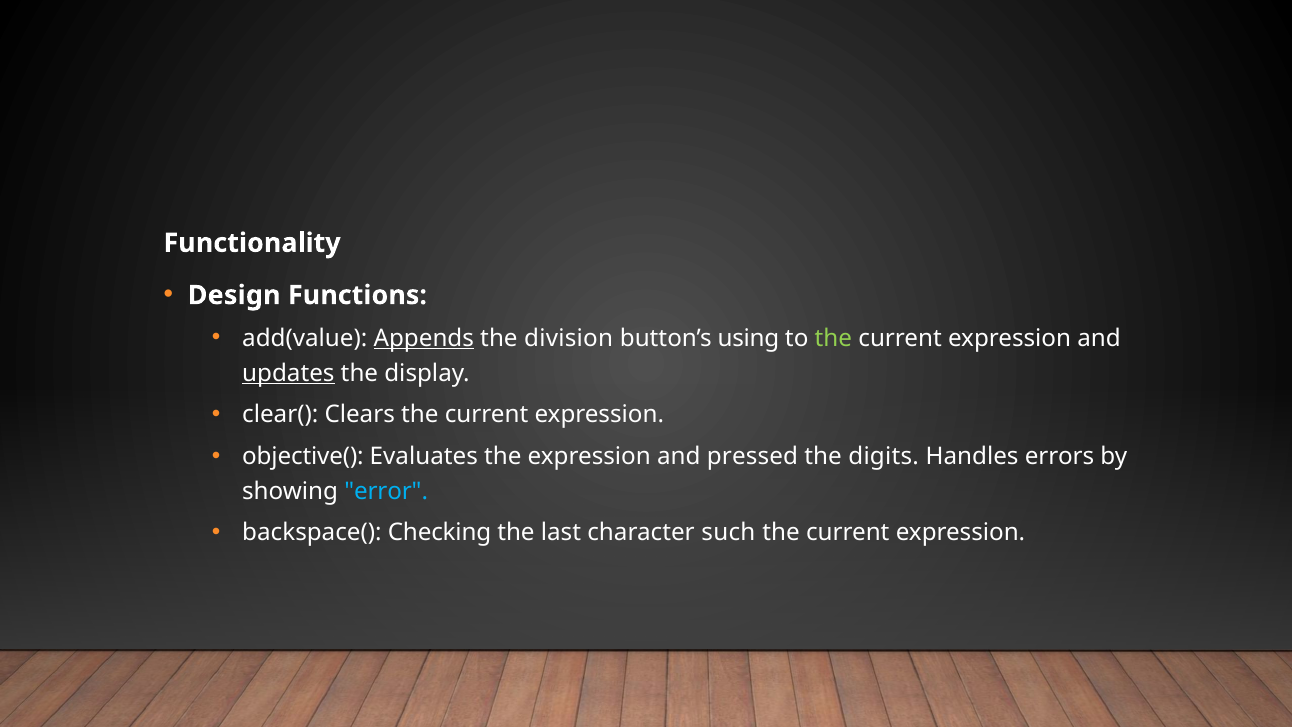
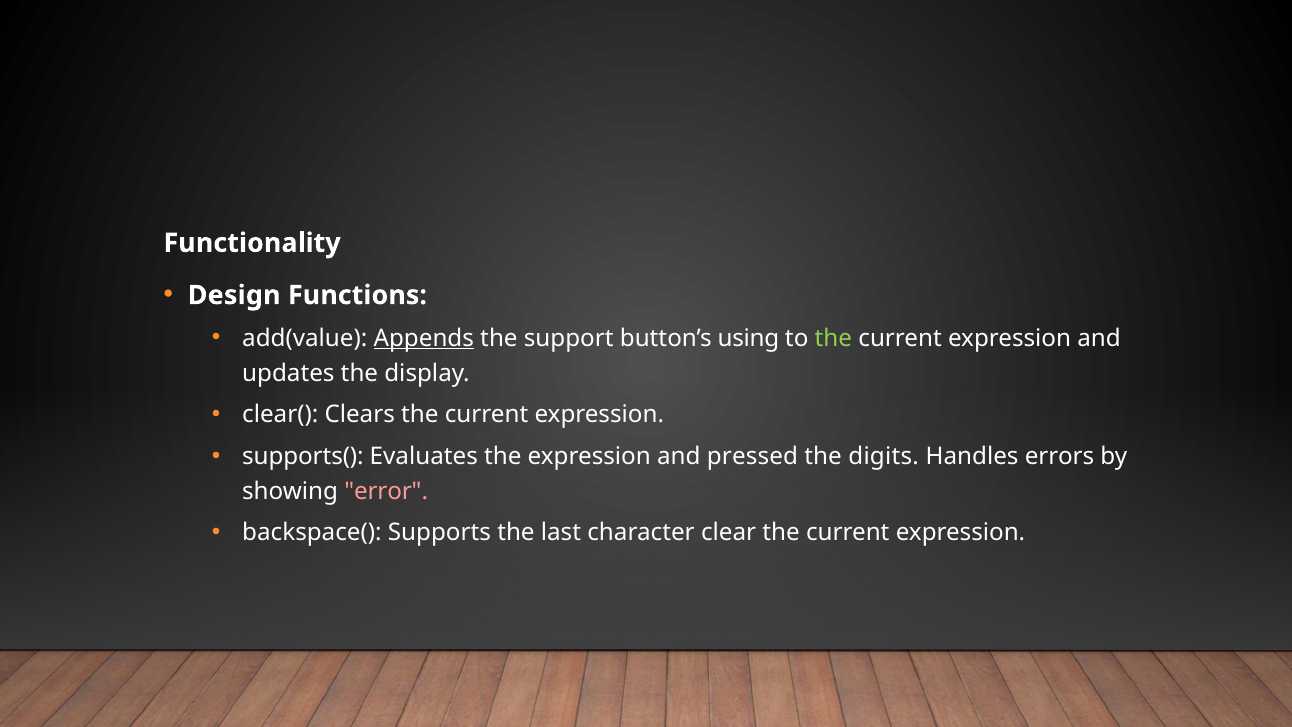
division: division -> support
updates underline: present -> none
objective(: objective( -> supports(
error colour: light blue -> pink
Checking: Checking -> Supports
such: such -> clear
